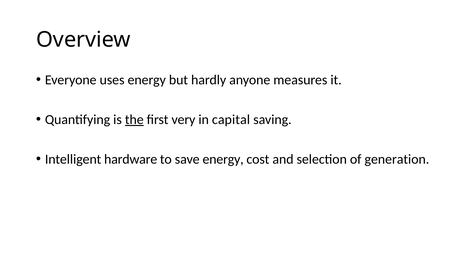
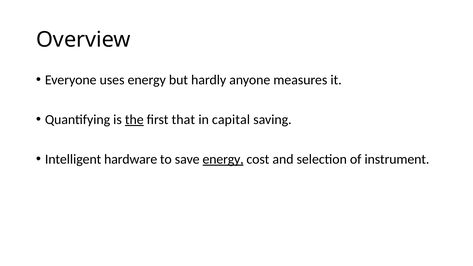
very: very -> that
energy at (223, 159) underline: none -> present
generation: generation -> instrument
